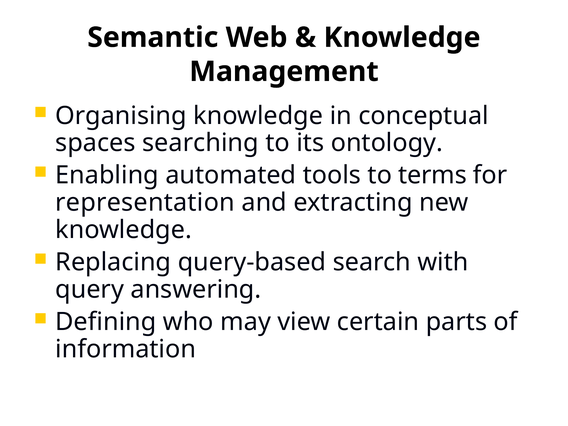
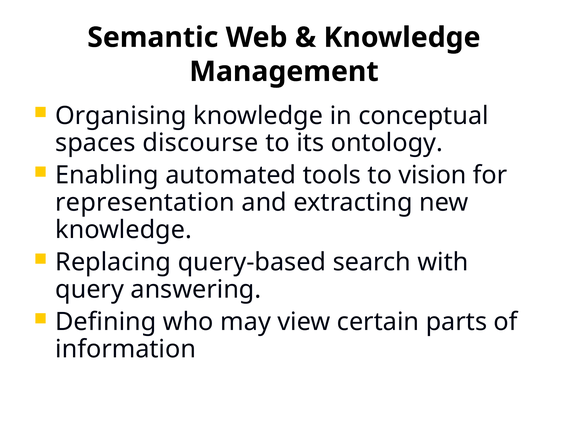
searching: searching -> discourse
terms: terms -> vision
